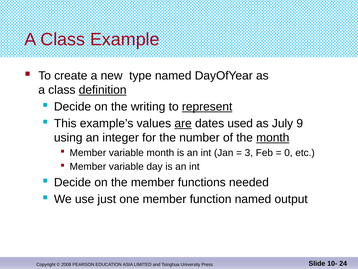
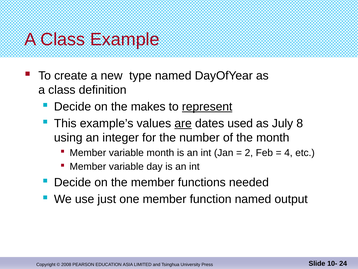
definition underline: present -> none
writing: writing -> makes
9: 9 -> 8
month at (273, 137) underline: present -> none
3: 3 -> 2
0: 0 -> 4
